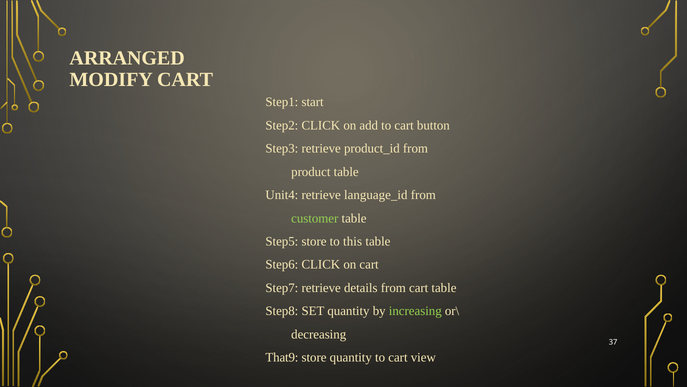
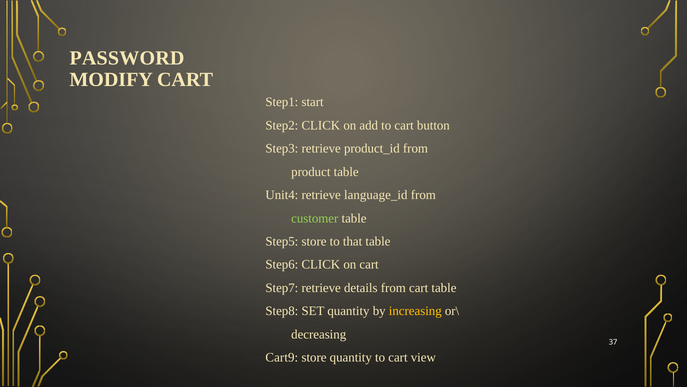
ARRANGED: ARRANGED -> PASSWORD
this: this -> that
increasing colour: light green -> yellow
That9: That9 -> Cart9
